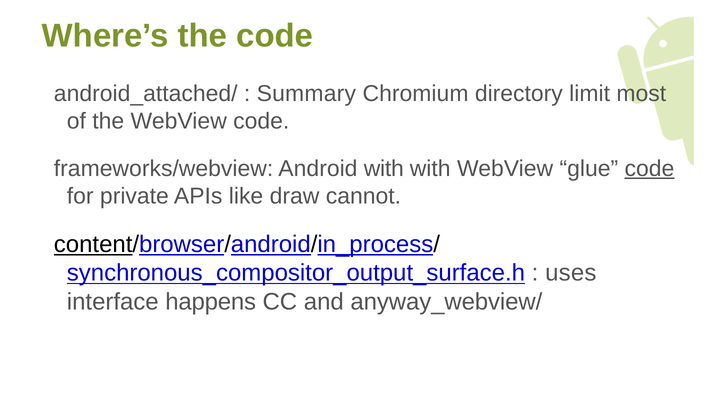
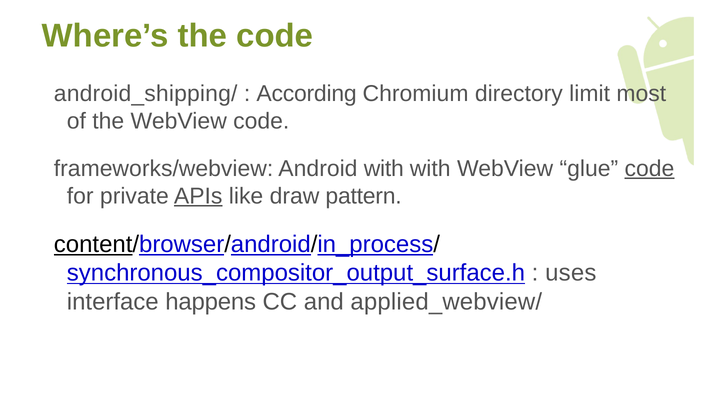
android_attached/: android_attached/ -> android_shipping/
Summary: Summary -> According
APIs underline: none -> present
cannot: cannot -> pattern
anyway_webview/: anyway_webview/ -> applied_webview/
